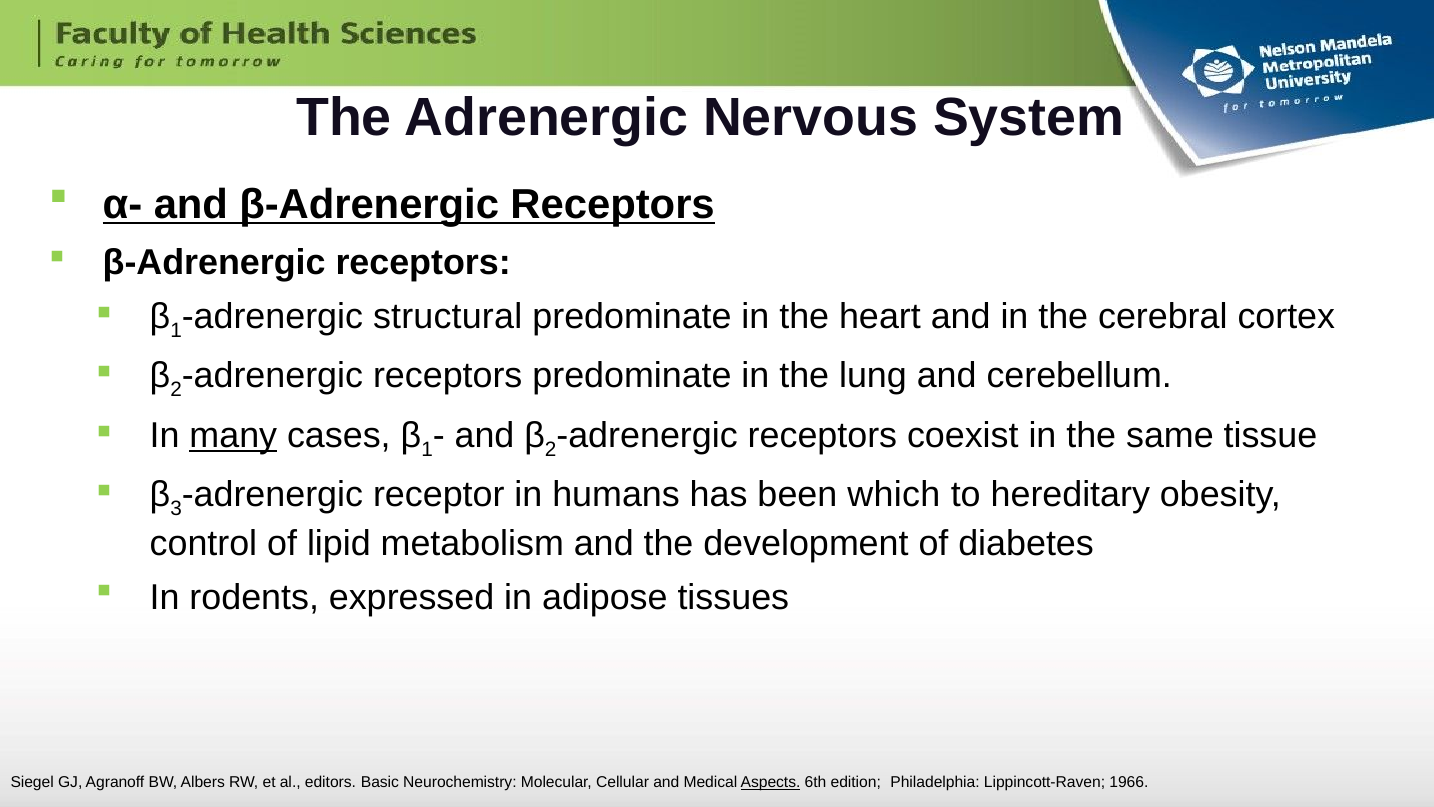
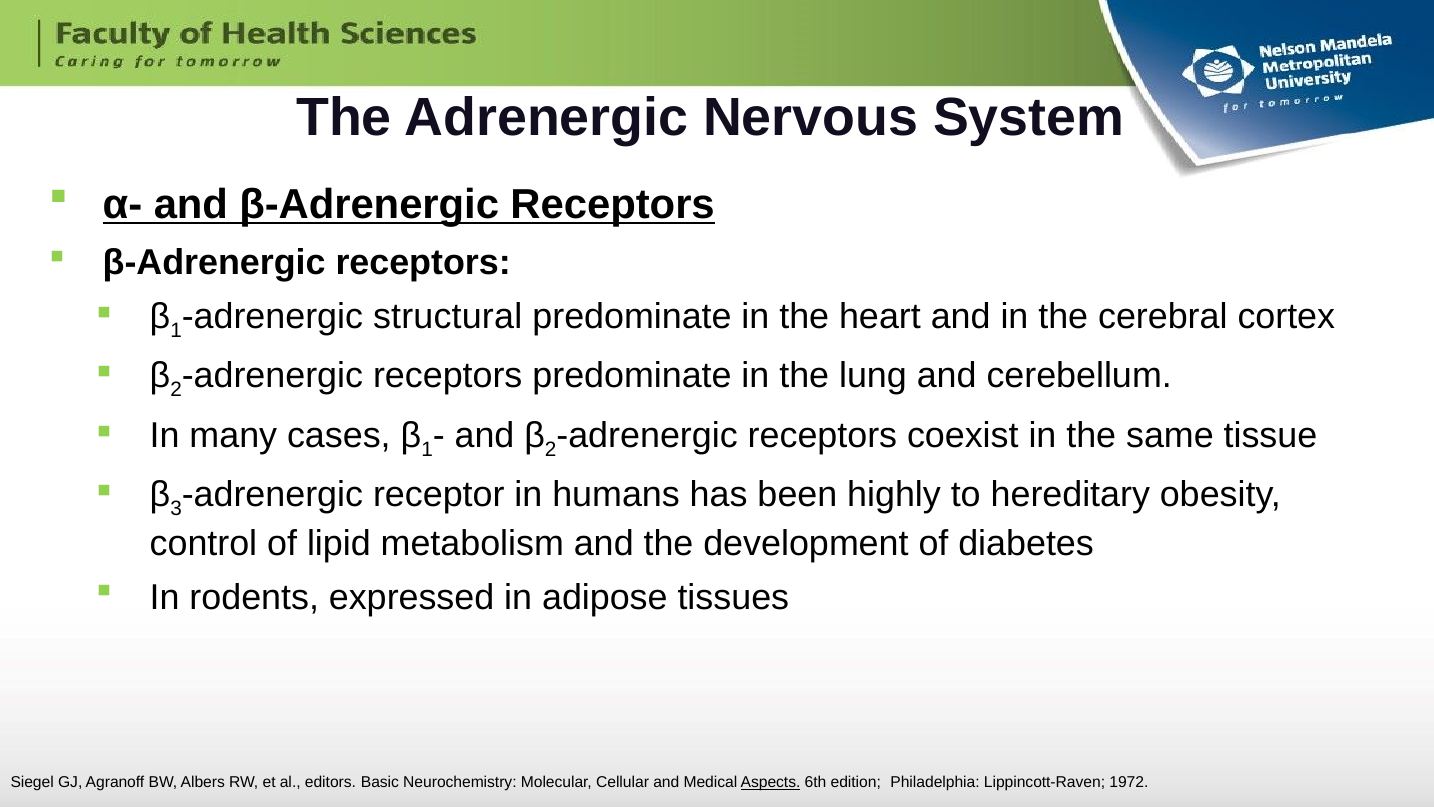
many underline: present -> none
which: which -> highly
1966: 1966 -> 1972
